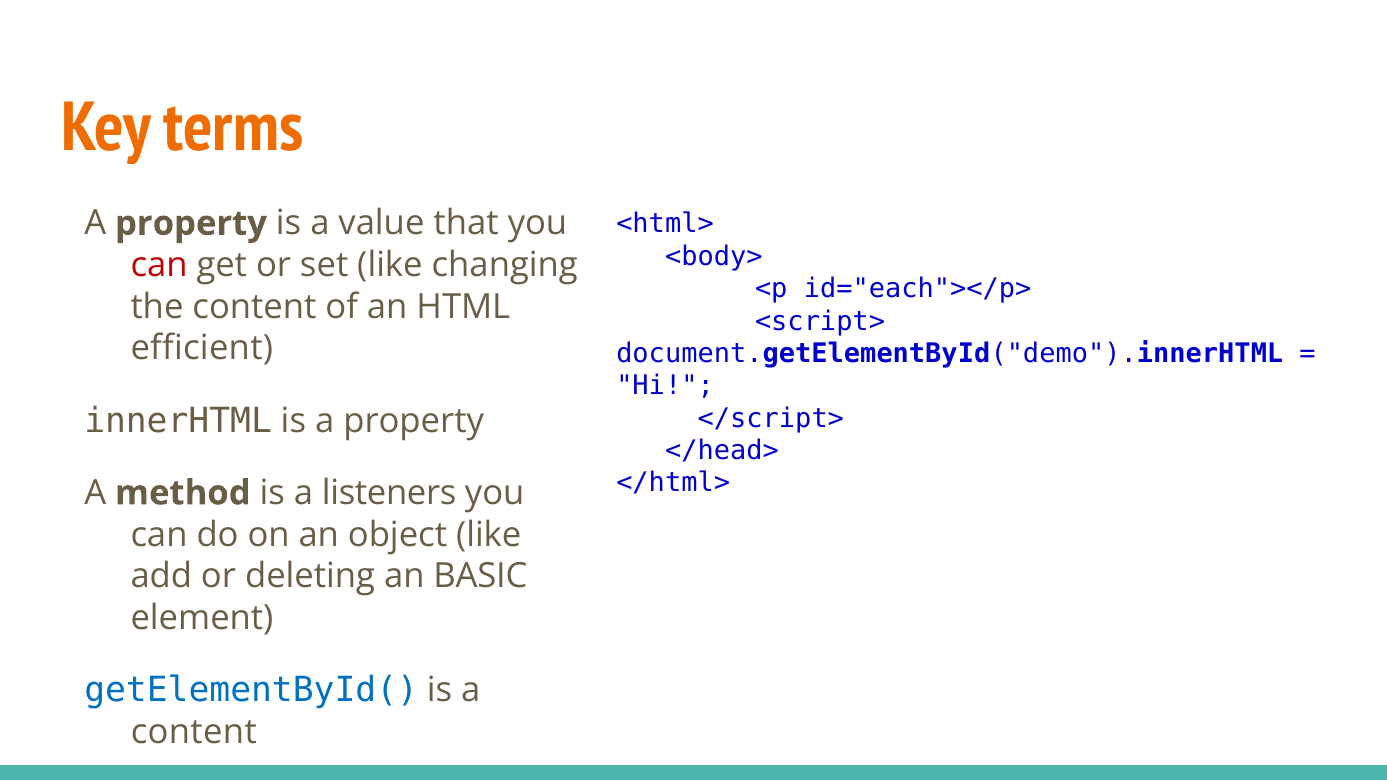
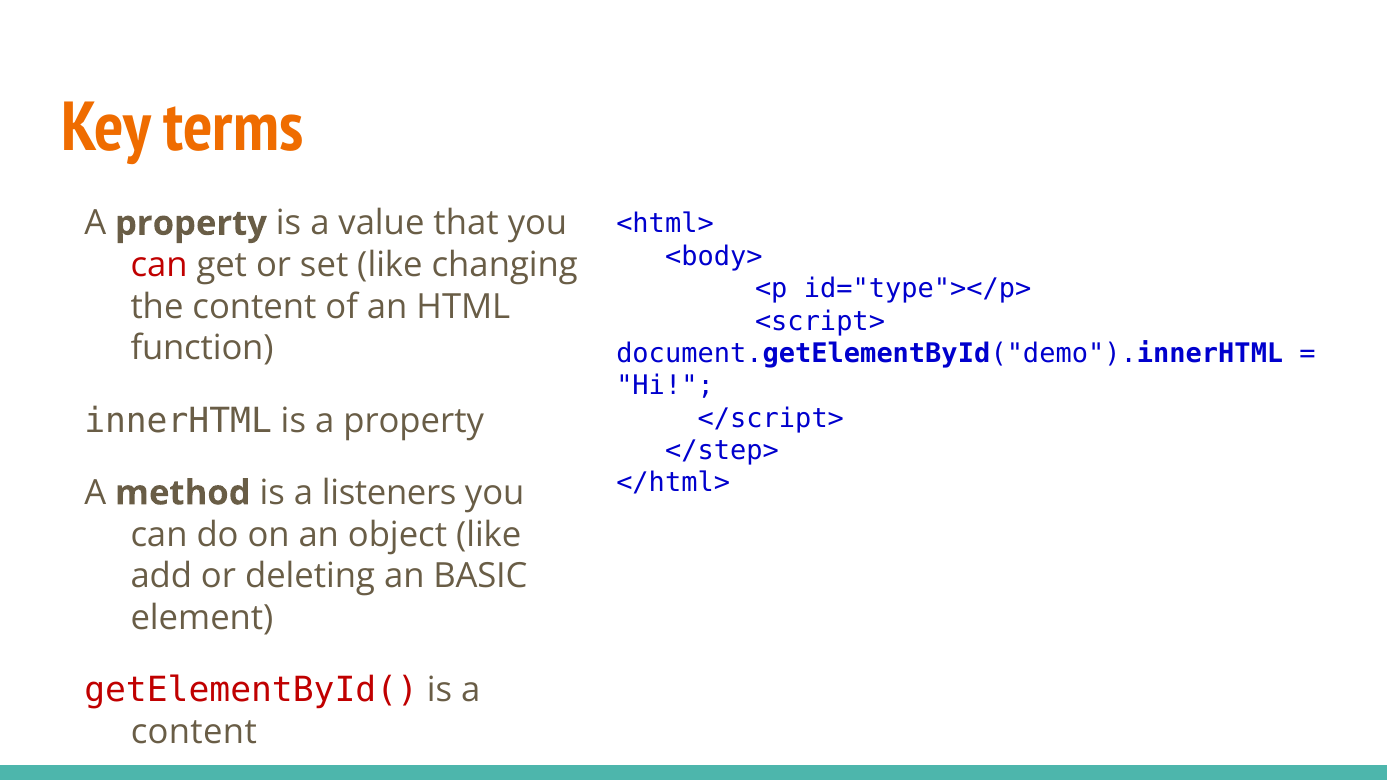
id="each"></p>: id="each"></p> -> id="type"></p>
efficient: efficient -> function
</head>: </head> -> </step>
getElementById( colour: blue -> red
